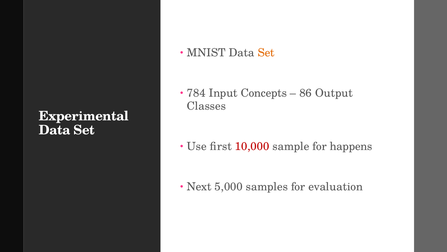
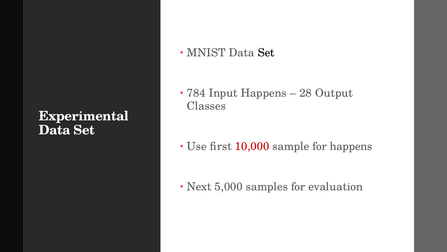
Set at (266, 53) colour: orange -> black
Input Concepts: Concepts -> Happens
86: 86 -> 28
